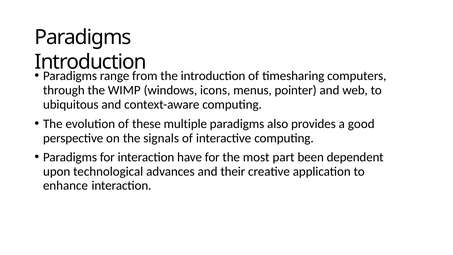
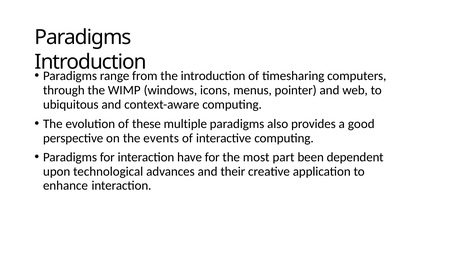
signals: signals -> events
